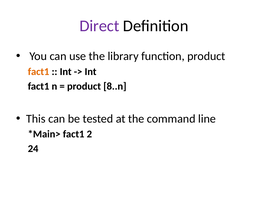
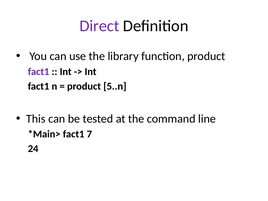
fact1 at (39, 72) colour: orange -> purple
8..n: 8..n -> 5..n
2: 2 -> 7
